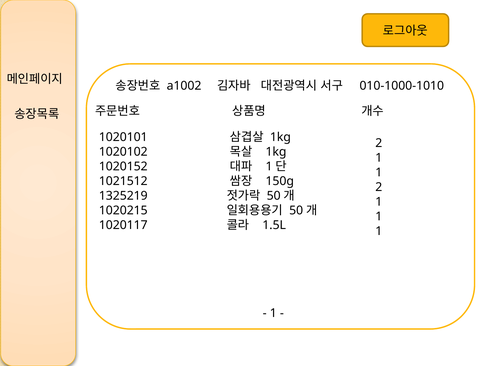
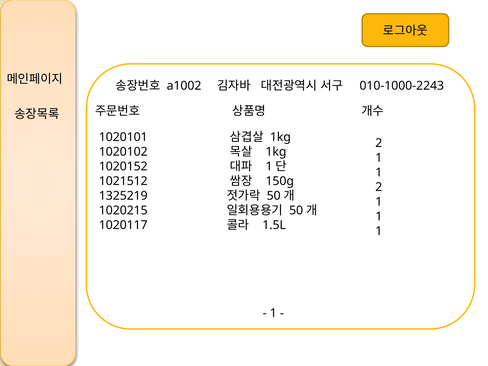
010-1000-1010: 010-1000-1010 -> 010-1000-2243
